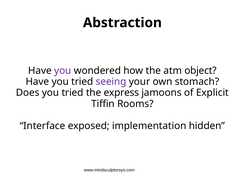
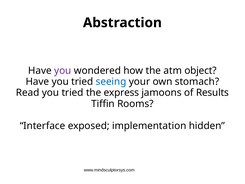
seeing colour: purple -> blue
Does: Does -> Read
Explicit: Explicit -> Results
